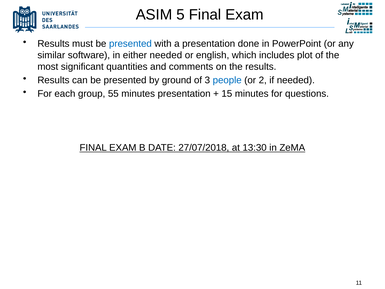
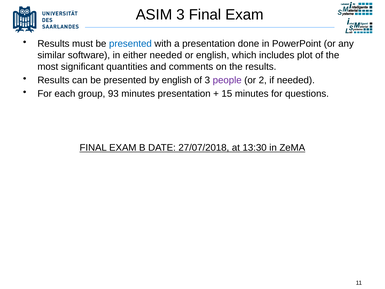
ASIM 5: 5 -> 3
by ground: ground -> english
people colour: blue -> purple
55: 55 -> 93
